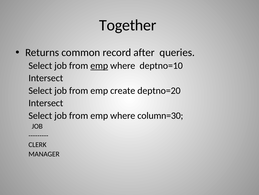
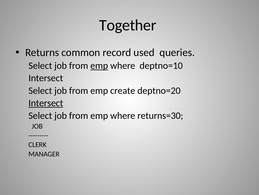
after: after -> used
Intersect at (46, 103) underline: none -> present
column=30: column=30 -> returns=30
